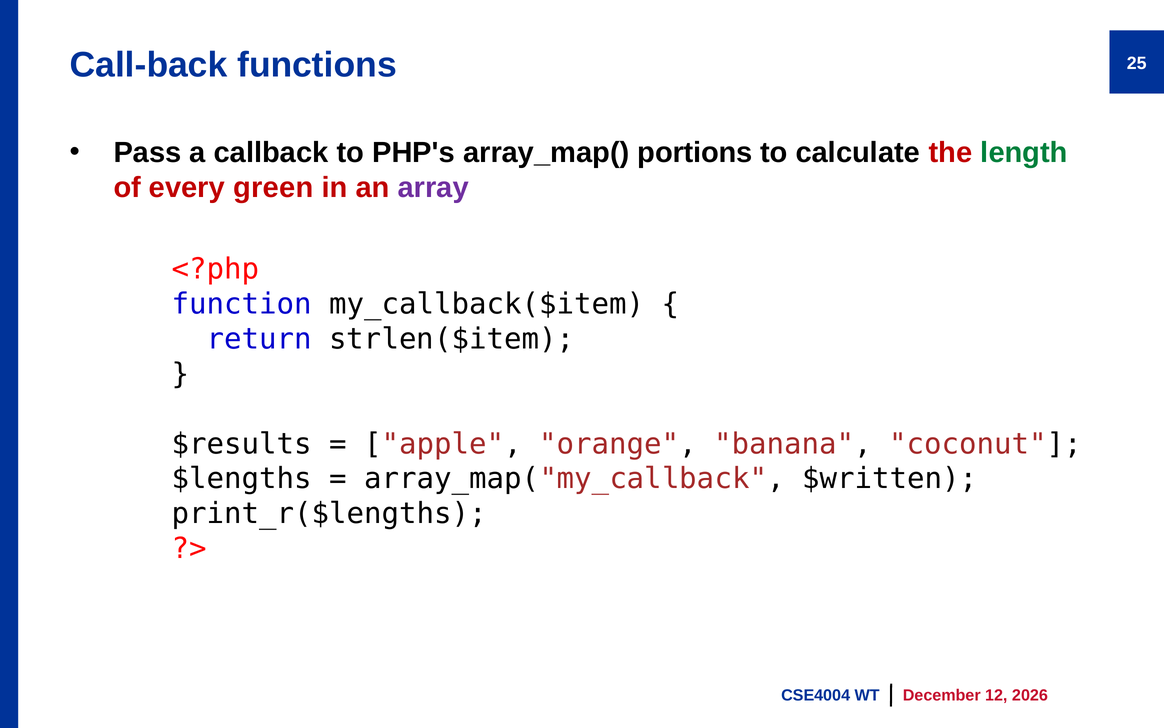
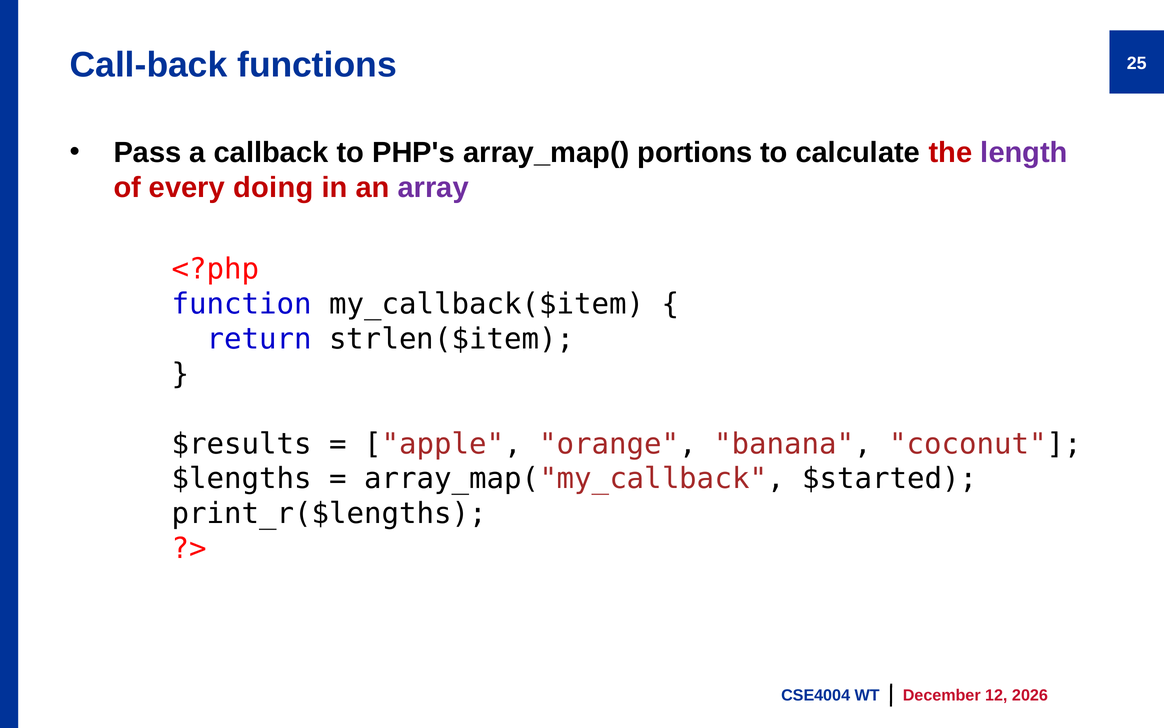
length colour: green -> purple
green: green -> doing
$written: $written -> $started
